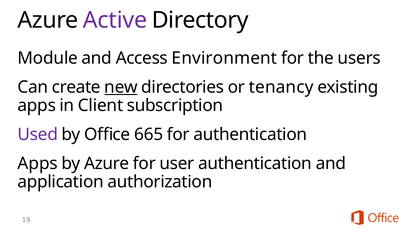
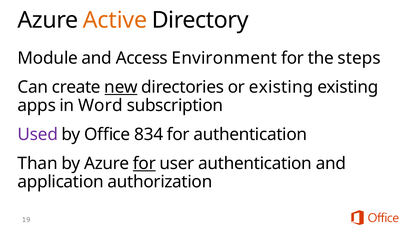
Active colour: purple -> orange
users: users -> steps
or tenancy: tenancy -> existing
Client: Client -> Word
665: 665 -> 834
Apps at (38, 164): Apps -> Than
for at (144, 164) underline: none -> present
